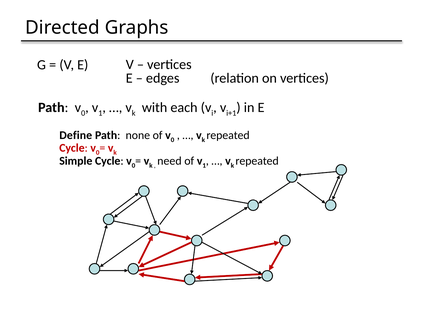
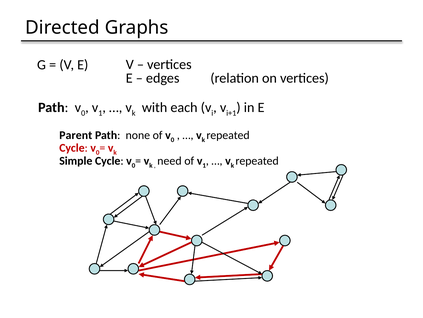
Define: Define -> Parent
